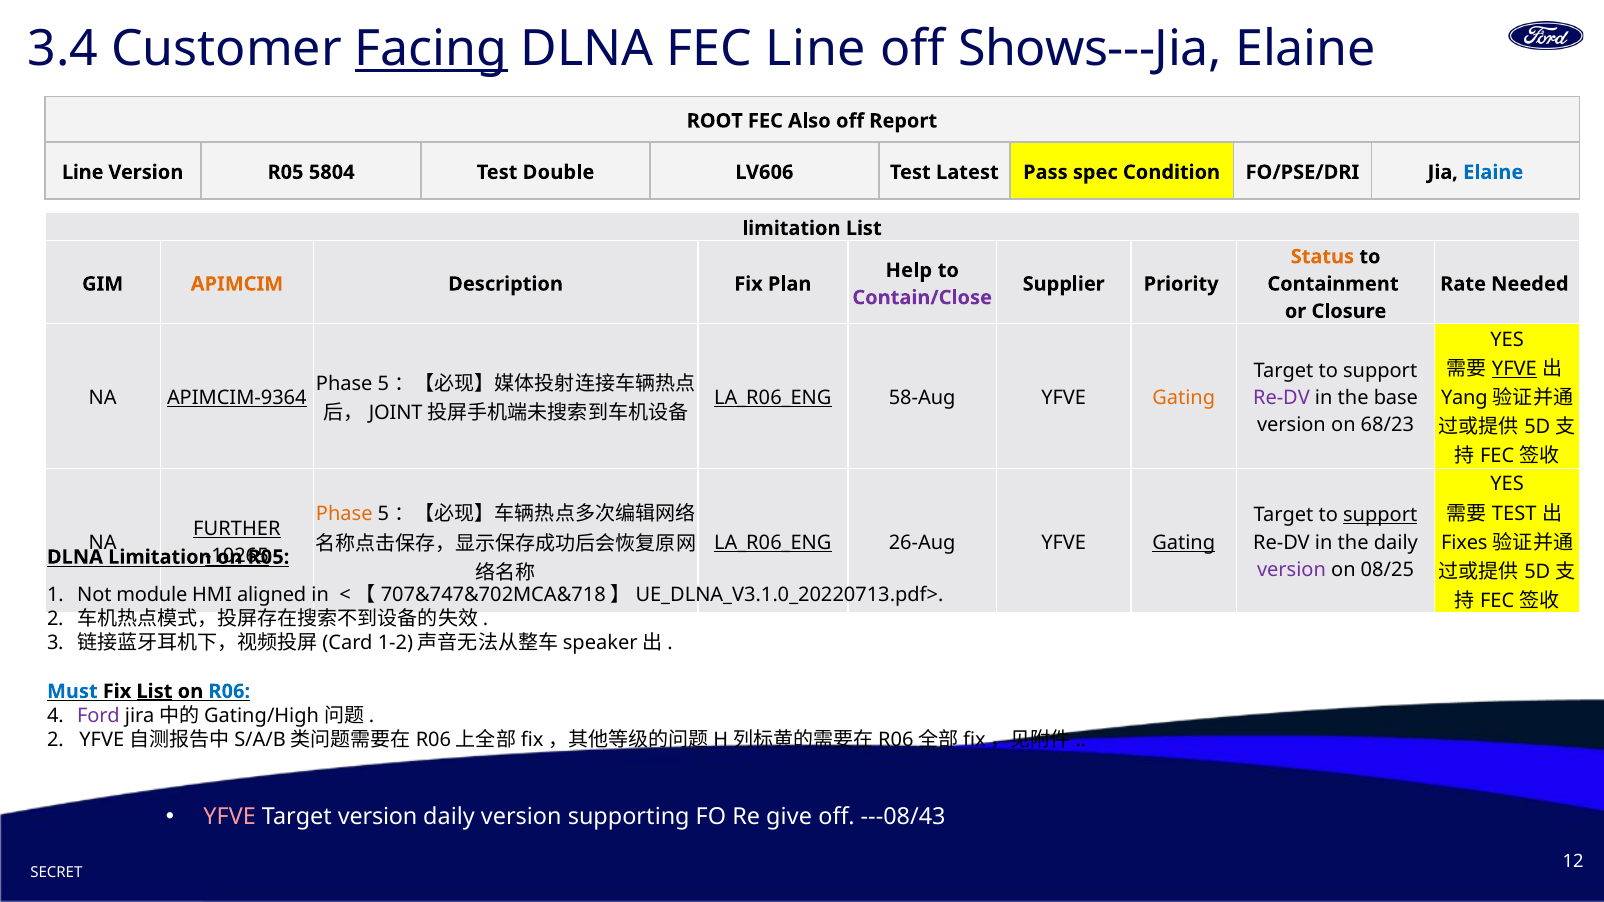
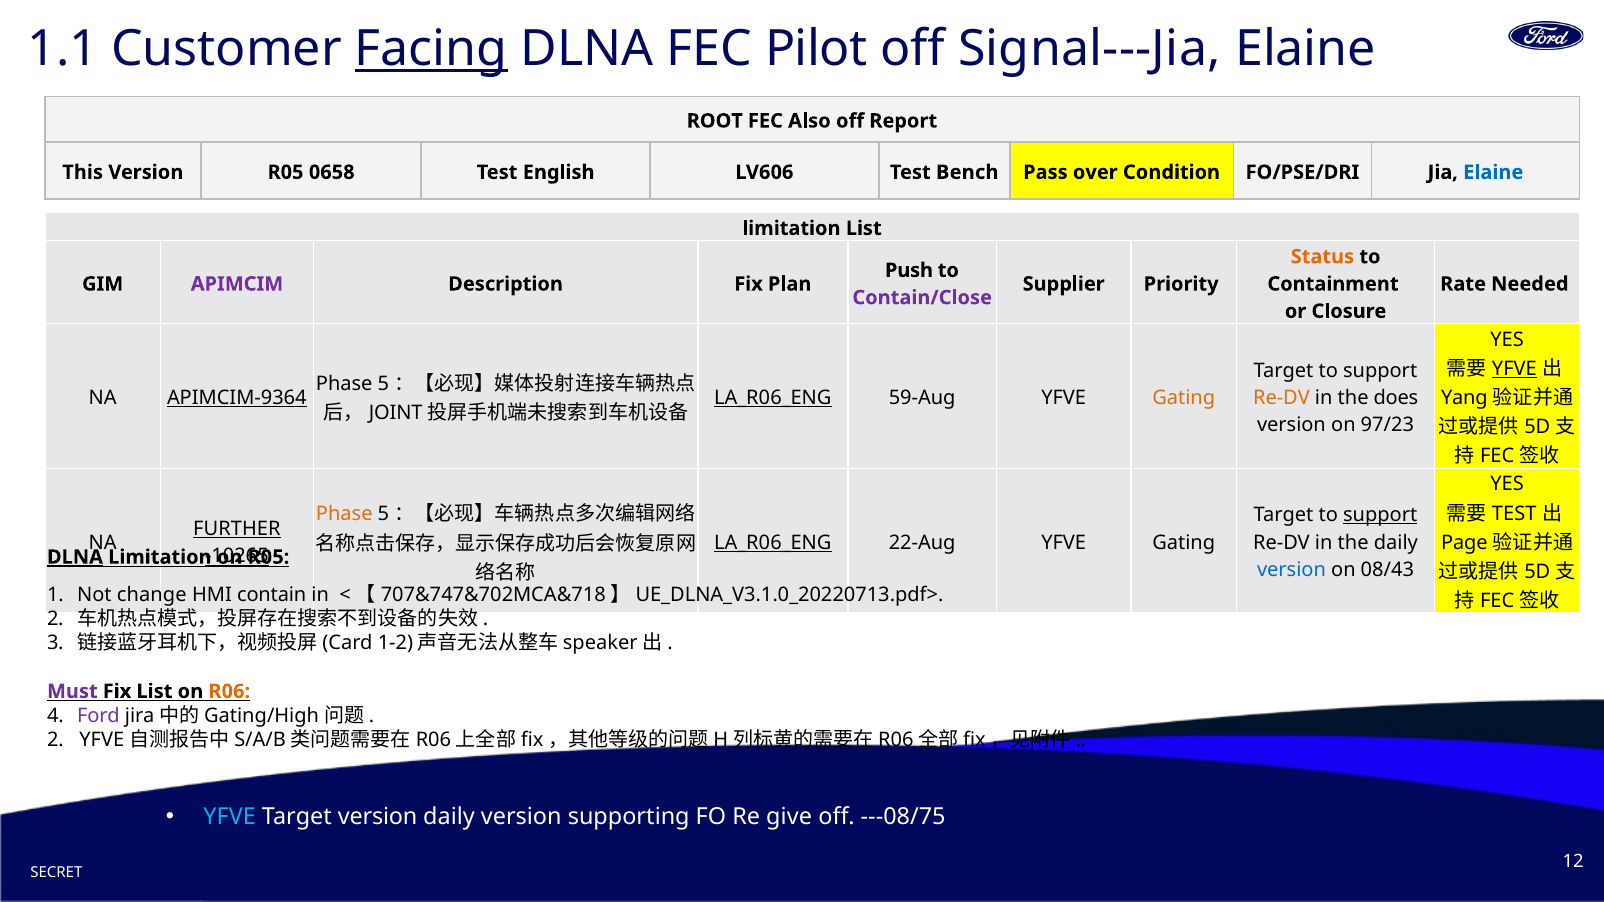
3.4: 3.4 -> 1.1
FEC Line: Line -> Pilot
Shows---Jia: Shows---Jia -> Signal---Jia
Line at (83, 172): Line -> This
5804: 5804 -> 0658
Double: Double -> English
Latest: Latest -> Bench
spec: spec -> over
Help: Help -> Push
APIMCIM colour: orange -> purple
58-Aug: 58-Aug -> 59-Aug
Re-DV at (1282, 398) colour: purple -> orange
base: base -> does
68/23: 68/23 -> 97/23
26-Aug: 26-Aug -> 22-Aug
Gating at (1184, 543) underline: present -> none
Fixes: Fixes -> Page
DLNA at (75, 557) underline: none -> present
version at (1291, 570) colour: purple -> blue
08/25: 08/25 -> 08/43
module: module -> change
aligned: aligned -> contain
Must colour: blue -> purple
List at (154, 692) underline: present -> none
R06 colour: blue -> orange
YFVE at (230, 817) colour: pink -> light blue
---08/43: ---08/43 -> ---08/75
